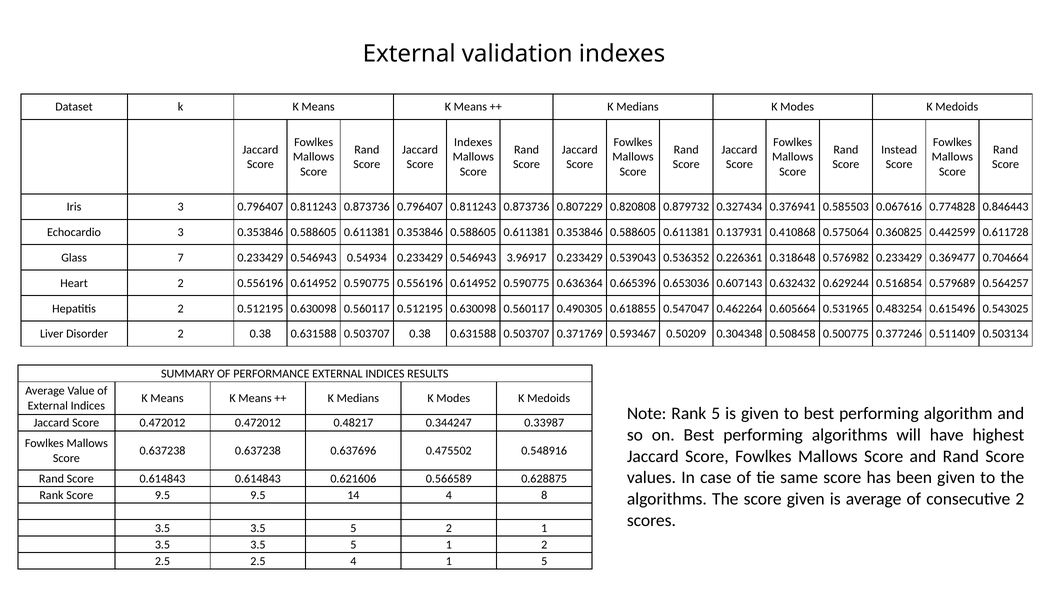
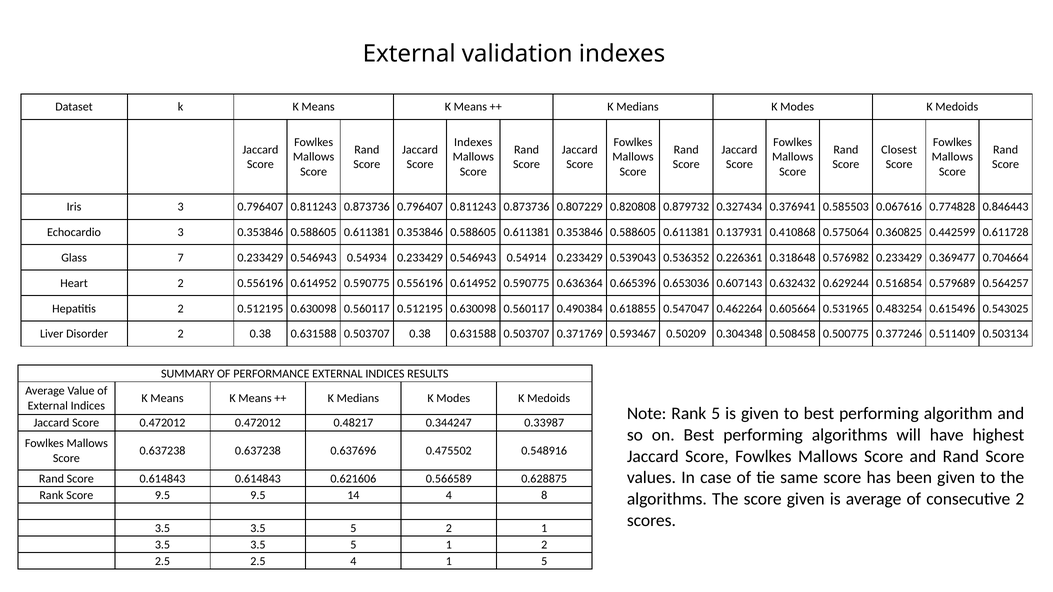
Instead: Instead -> Closest
3.96917: 3.96917 -> 0.54914
0.490305: 0.490305 -> 0.490384
